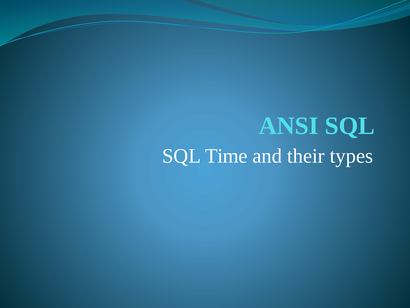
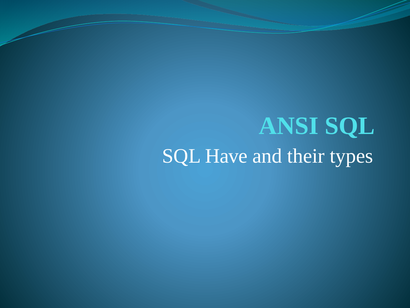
Time: Time -> Have
